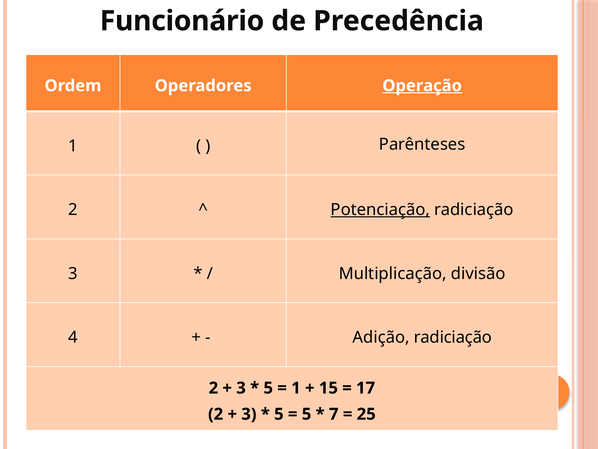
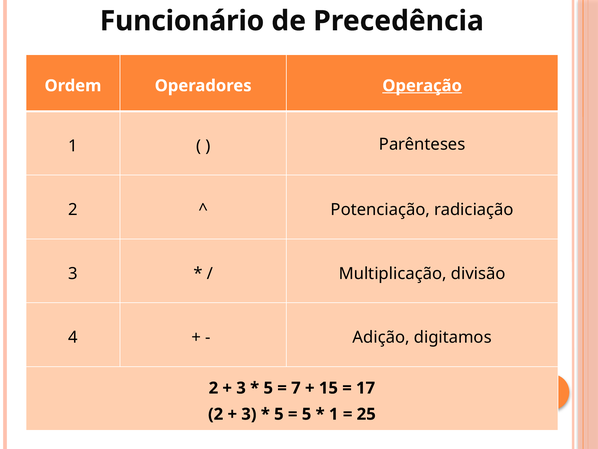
Potenciação underline: present -> none
Adição radiciação: radiciação -> digitamos
1 at (296, 388): 1 -> 7
7 at (334, 414): 7 -> 1
